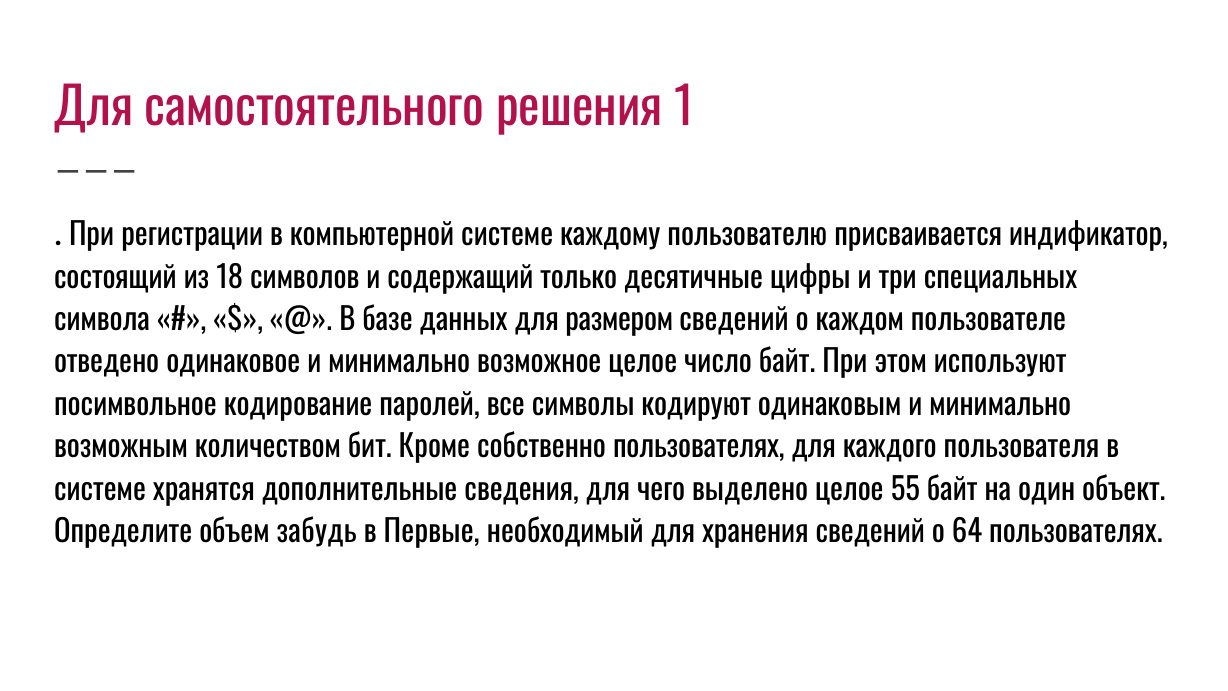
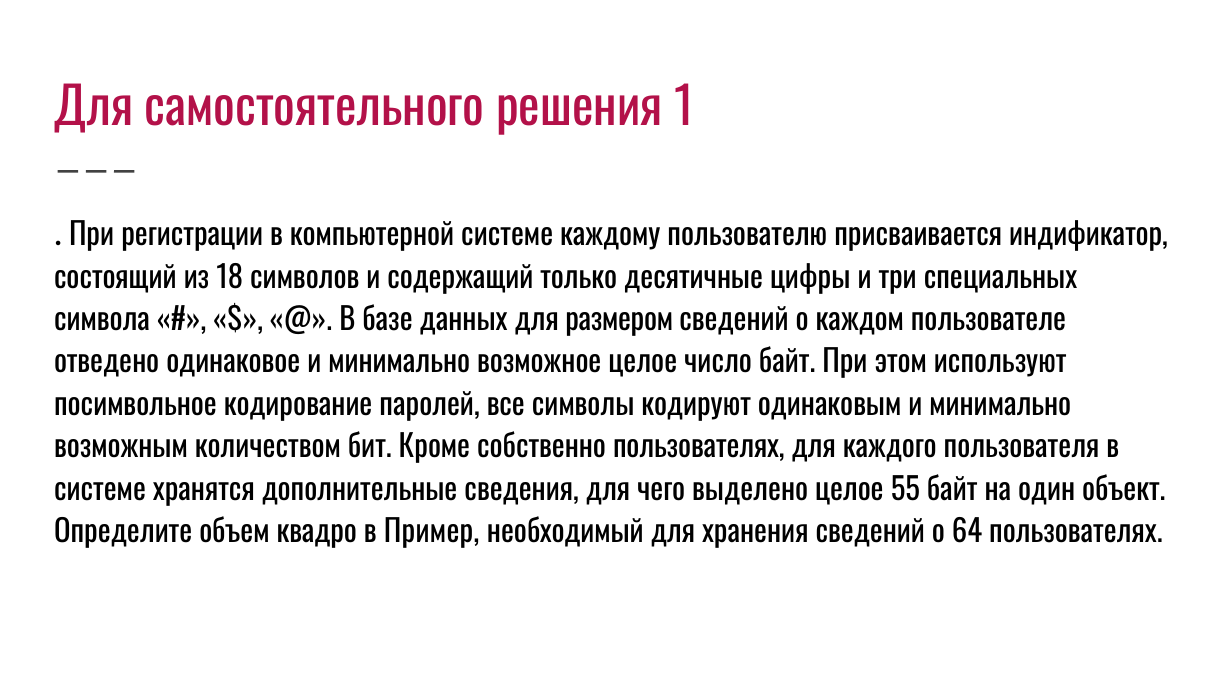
забудь: забудь -> квадро
Первые: Первые -> Пример
